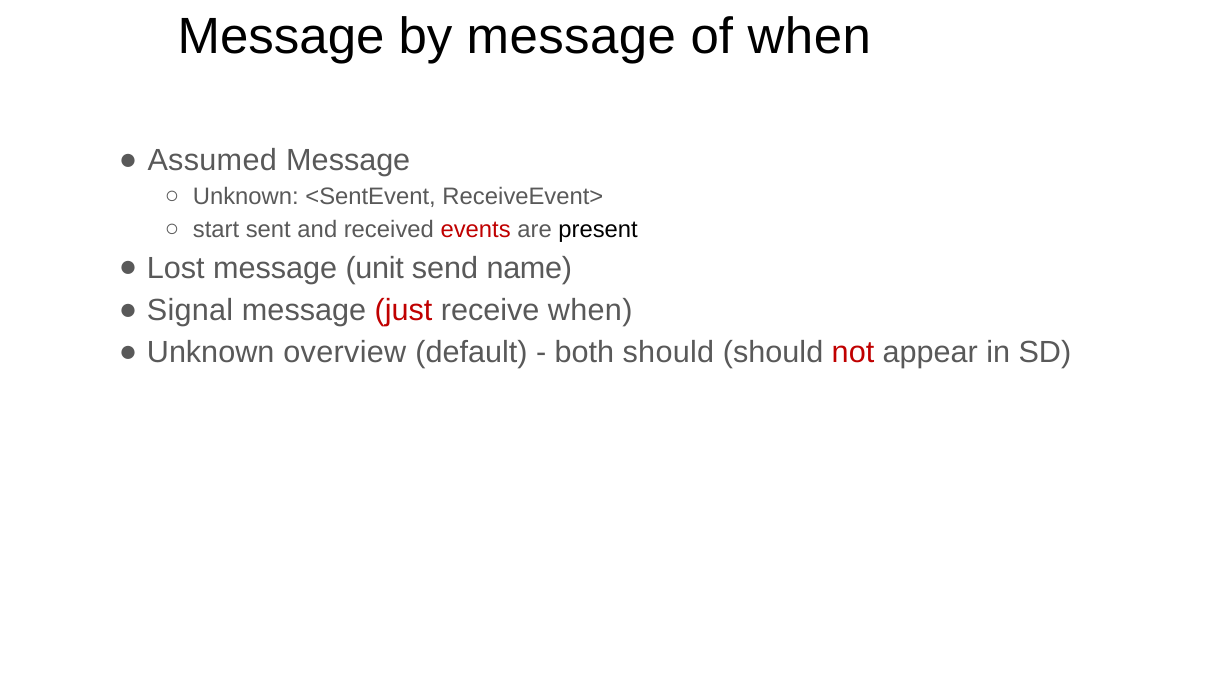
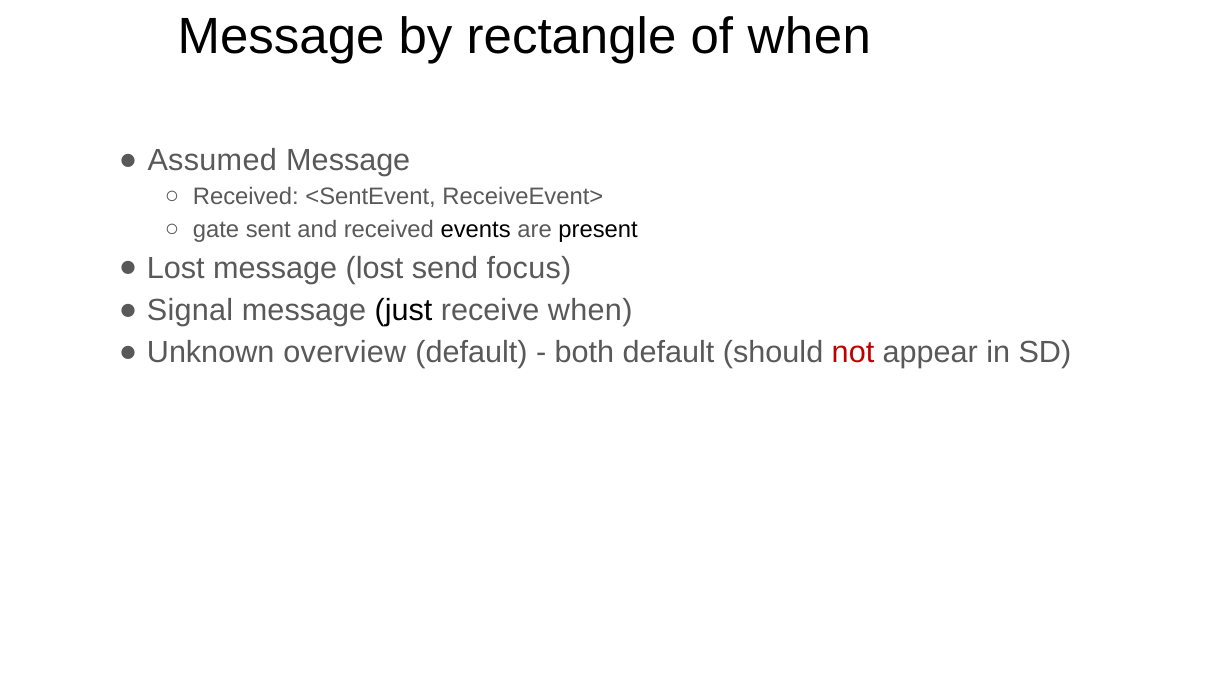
by message: message -> rectangle
Unknown at (246, 197): Unknown -> Received
start: start -> gate
events colour: red -> black
message unit: unit -> lost
name: name -> focus
just colour: red -> black
both should: should -> default
